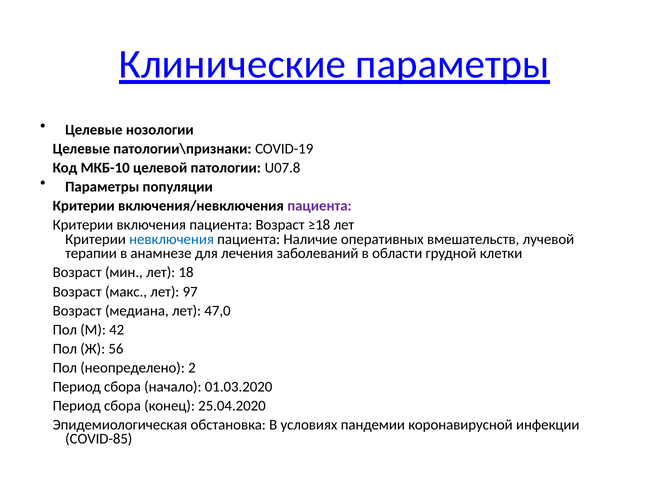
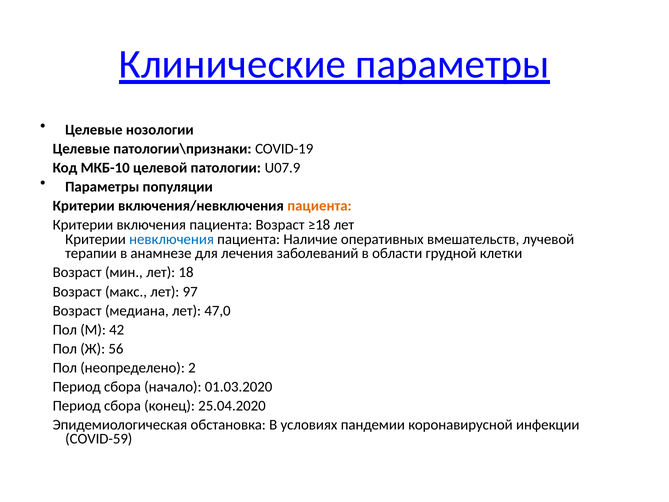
U07.8: U07.8 -> U07.9
пациента at (320, 206) colour: purple -> orange
COVID-85: COVID-85 -> COVID-59
